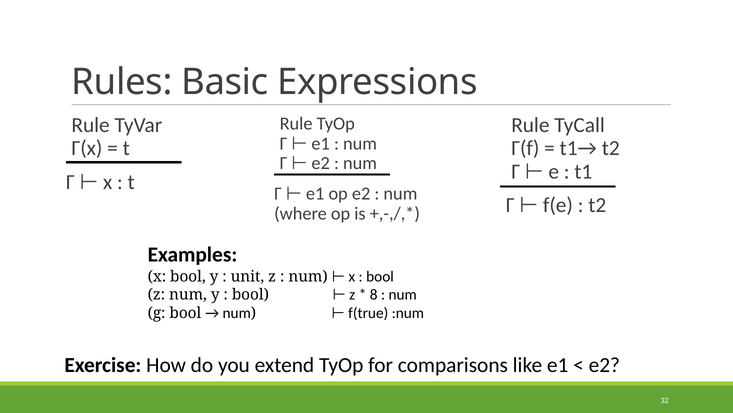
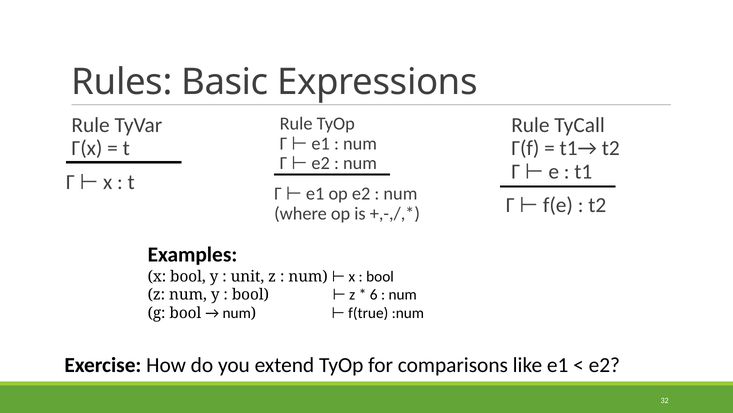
8: 8 -> 6
